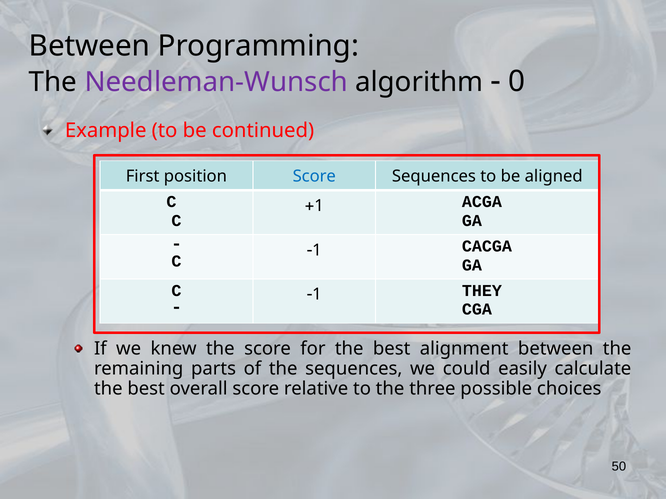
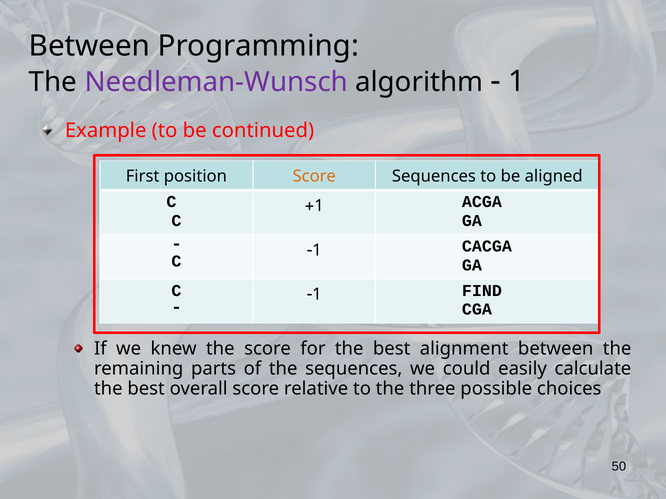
0: 0 -> 1
Score at (314, 177) colour: blue -> orange
THEY: THEY -> FIND
